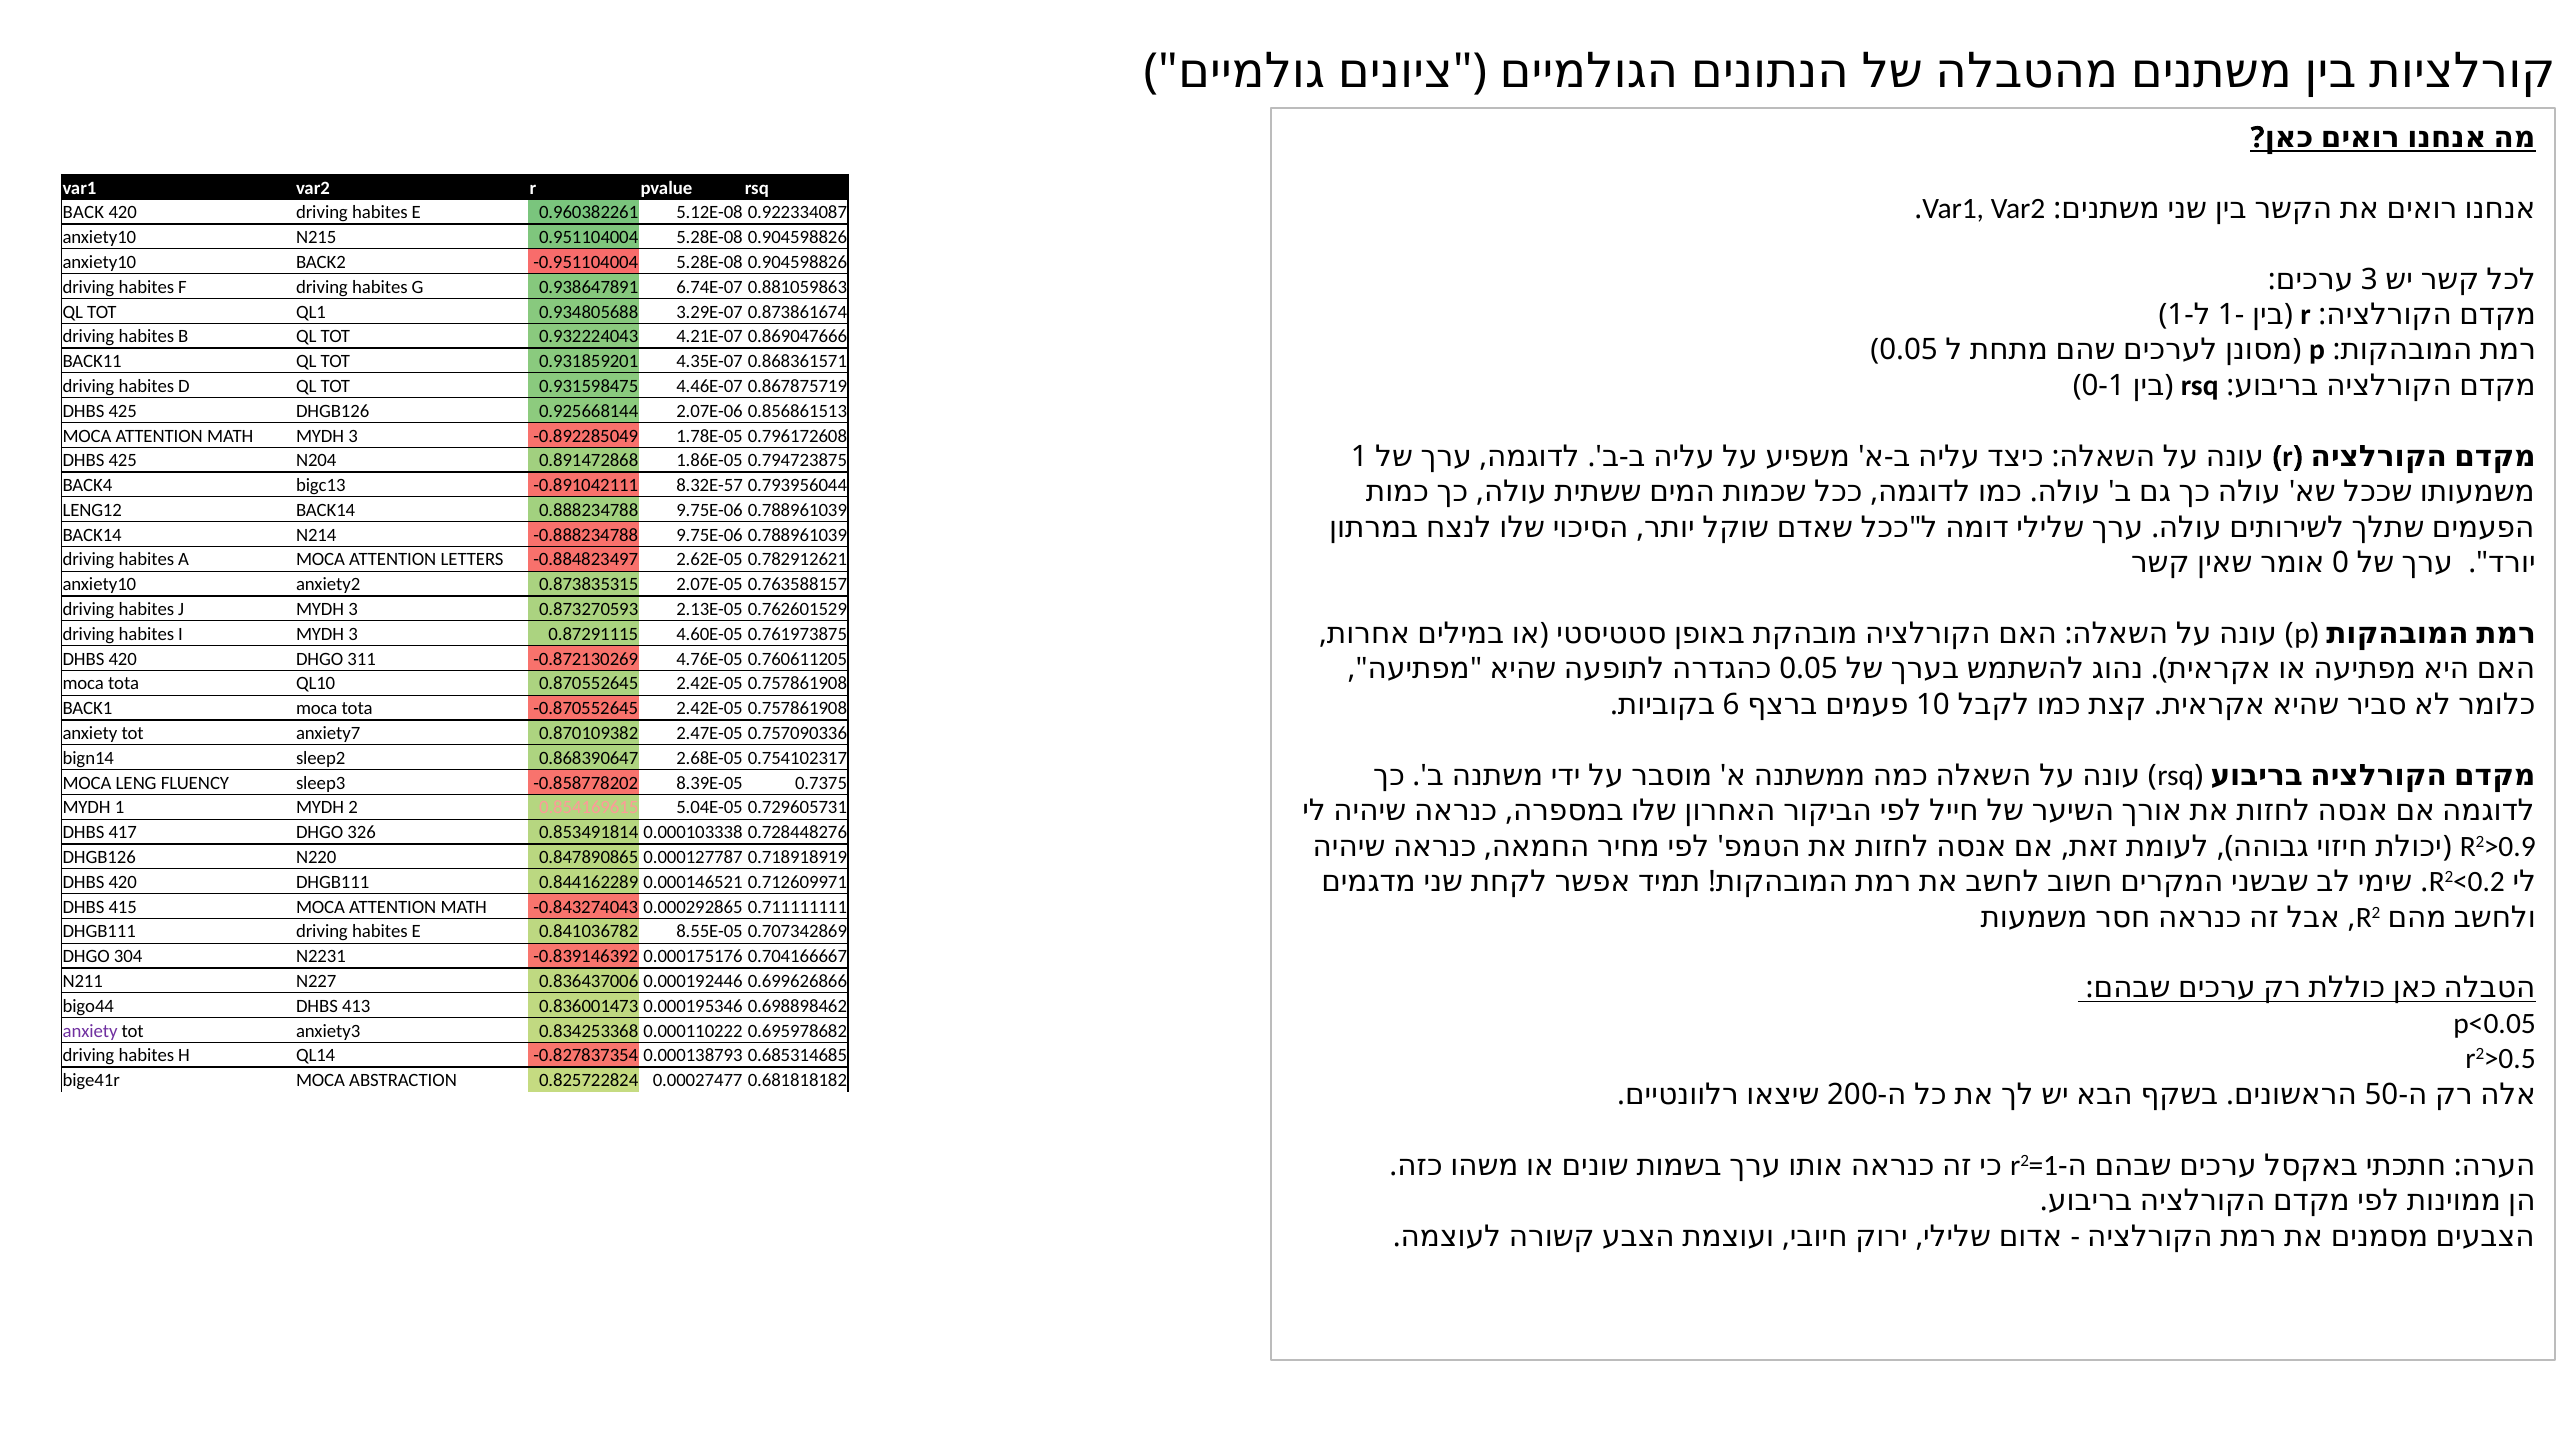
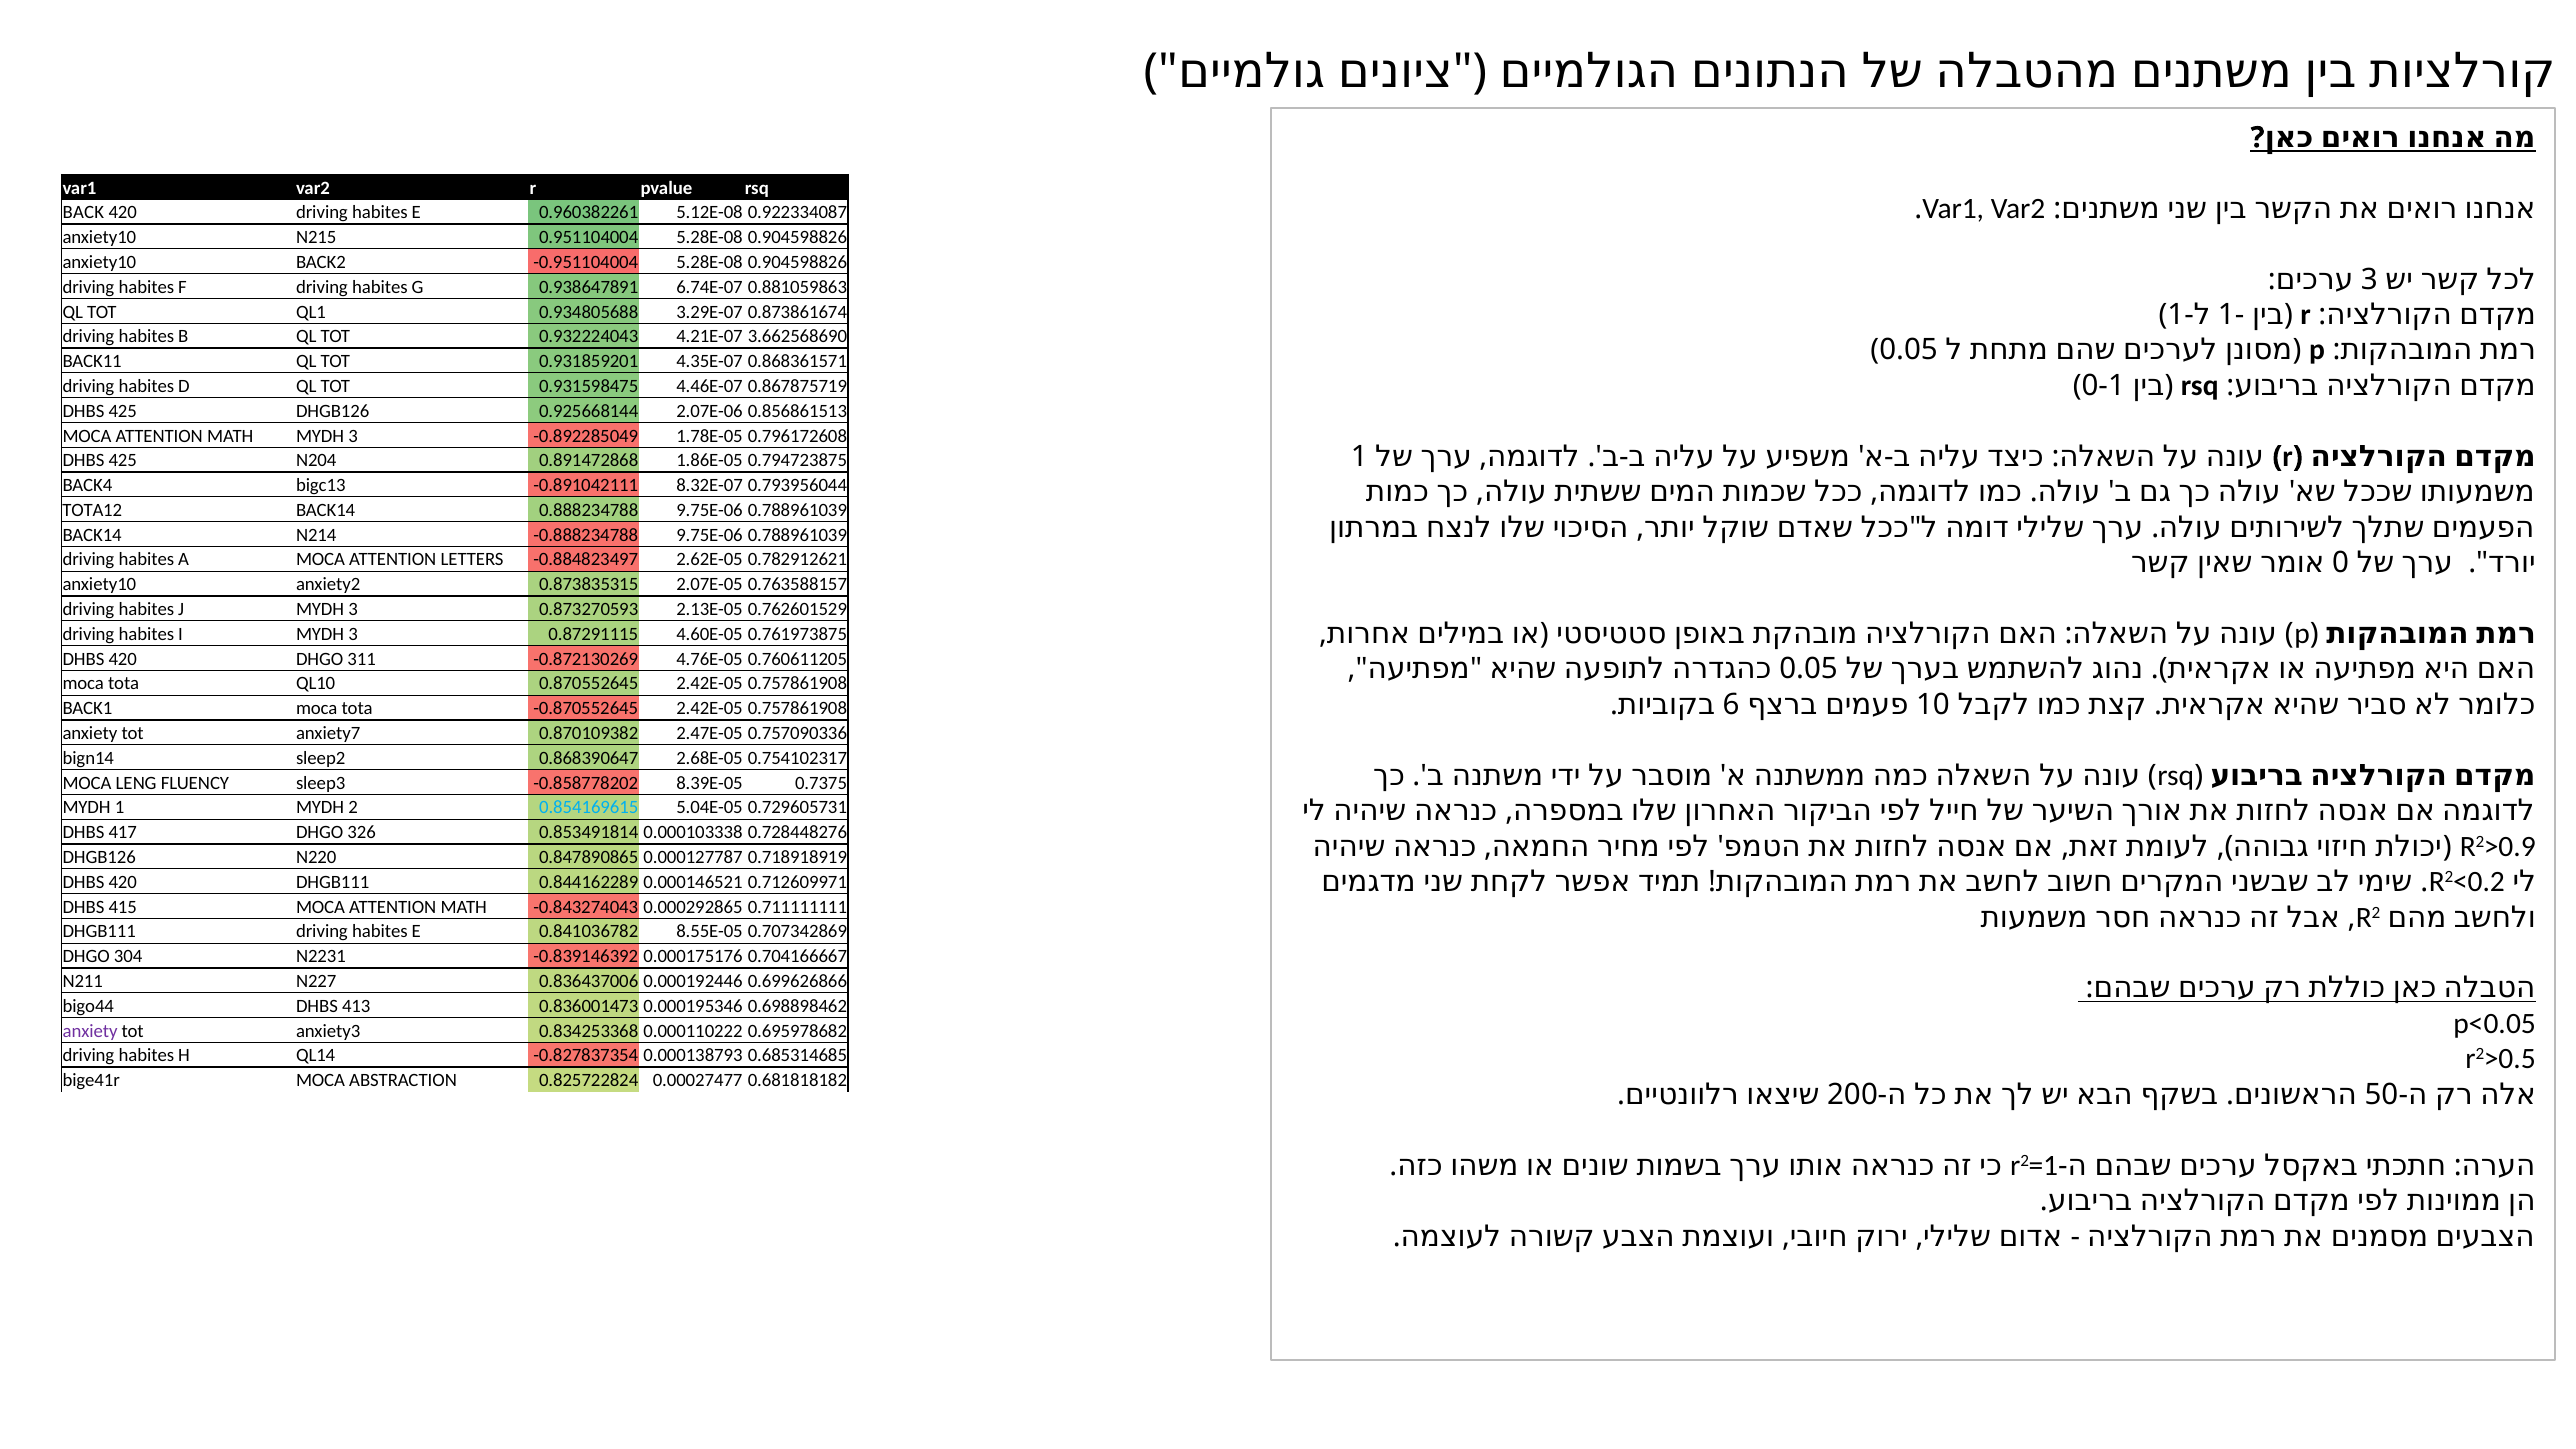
0.869047666: 0.869047666 -> 3.662568690
8.32E-57: 8.32E-57 -> 8.32E-07
LENG12: LENG12 -> TOTA12
0.854169615 colour: pink -> light blue
